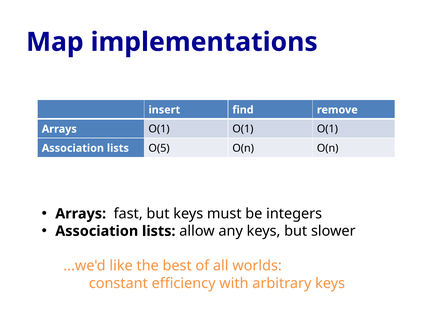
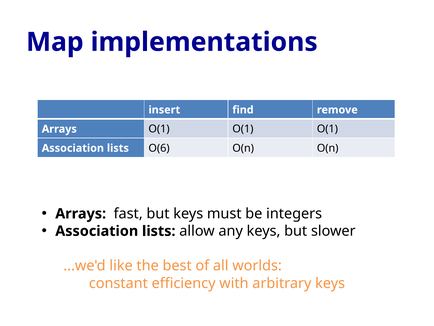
O(5: O(5 -> O(6
